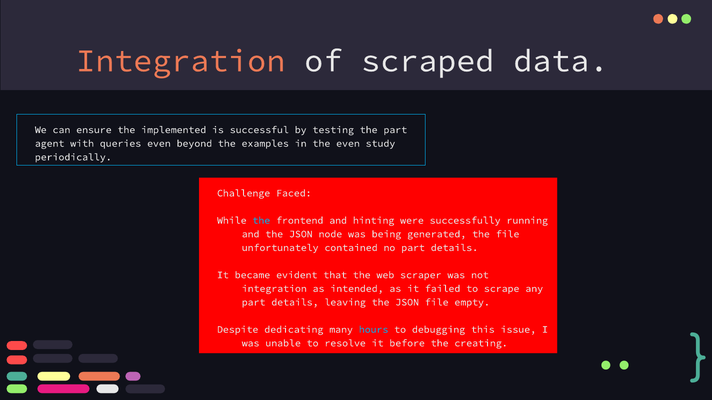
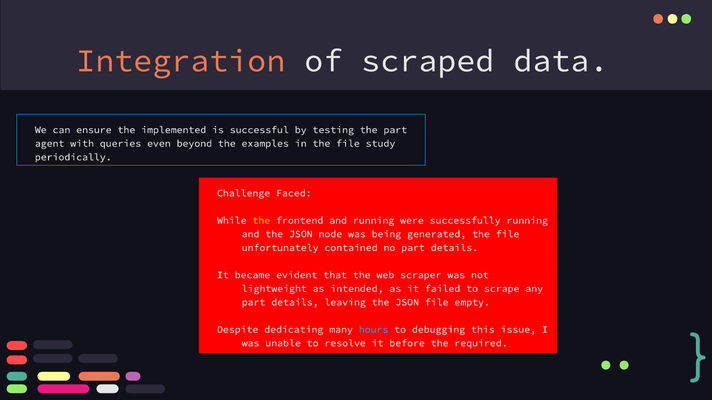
in the even: even -> file
the at (261, 221) colour: light blue -> yellow
and hinting: hinting -> running
integration at (274, 289): integration -> lightweight
creating: creating -> required
